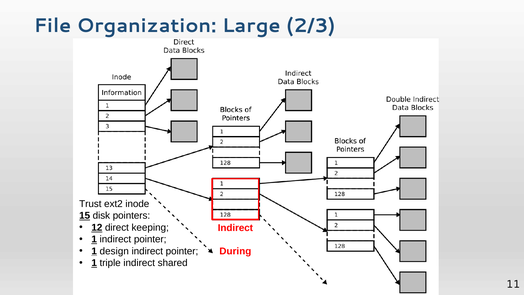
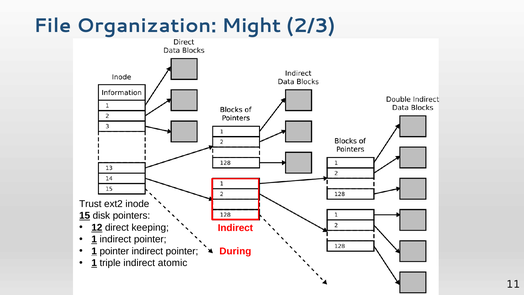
Large: Large -> Might
1 design: design -> pointer
shared: shared -> atomic
